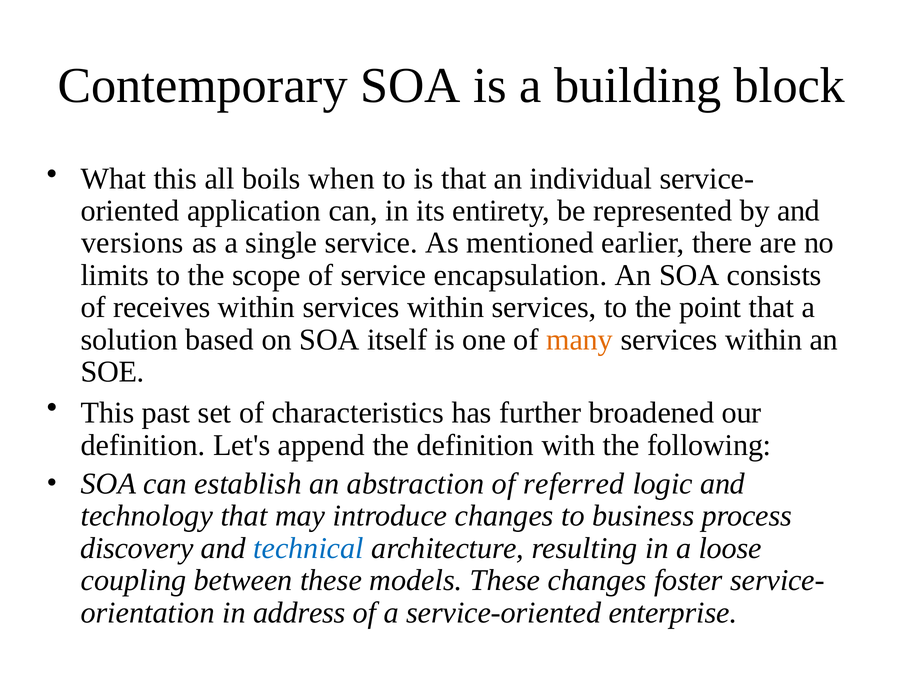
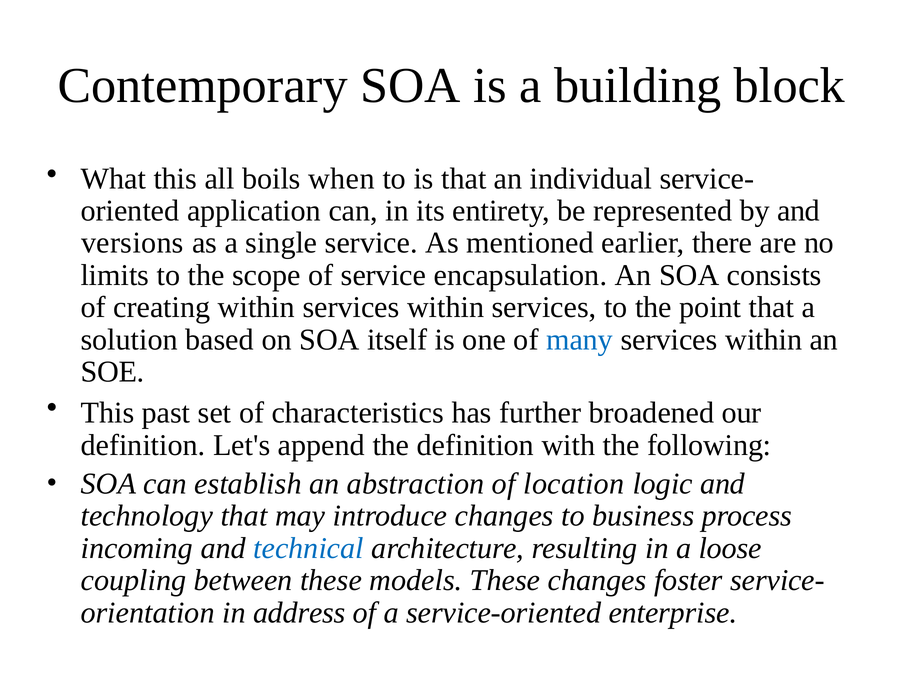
receives: receives -> creating
many colour: orange -> blue
referred: referred -> location
discovery: discovery -> incoming
